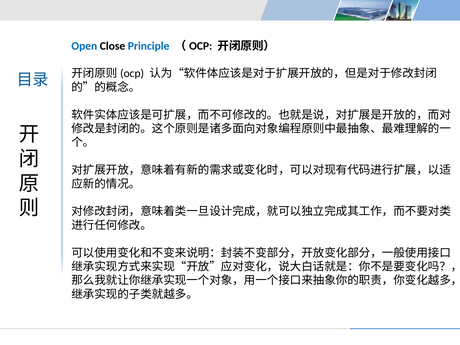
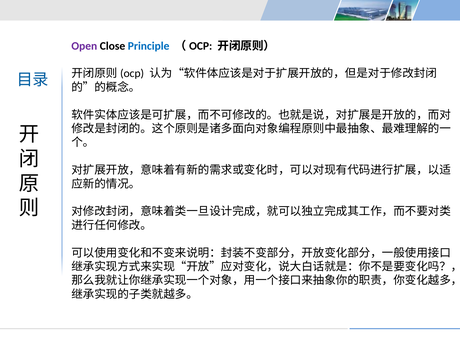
Open colour: blue -> purple
